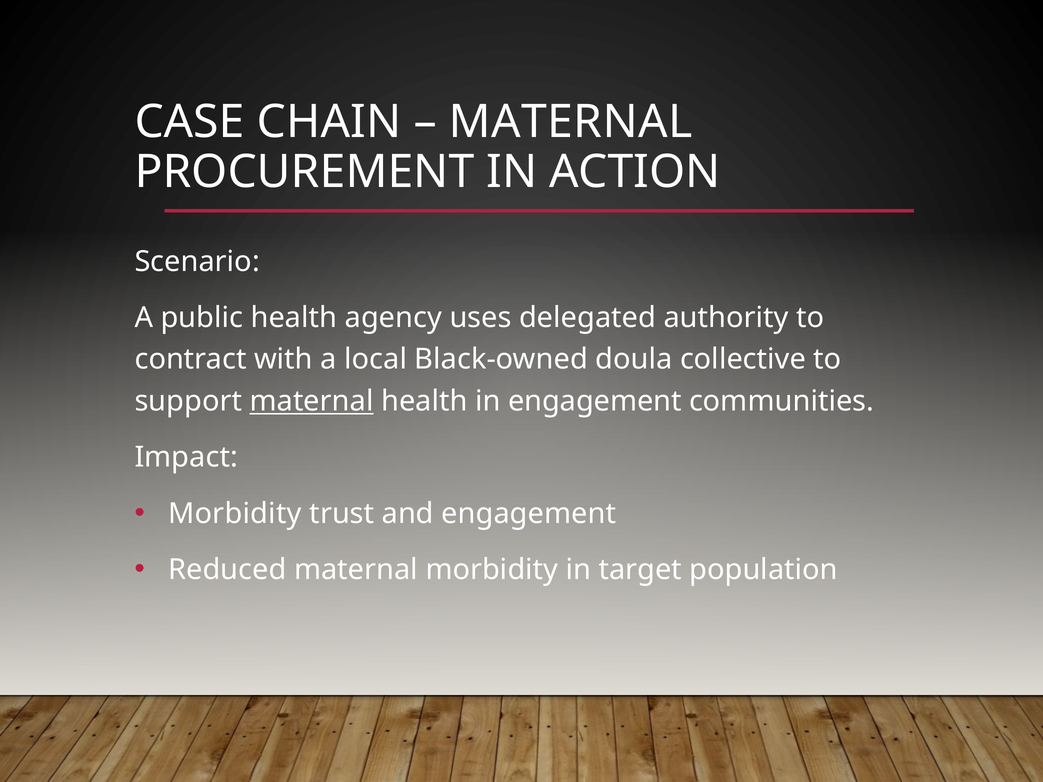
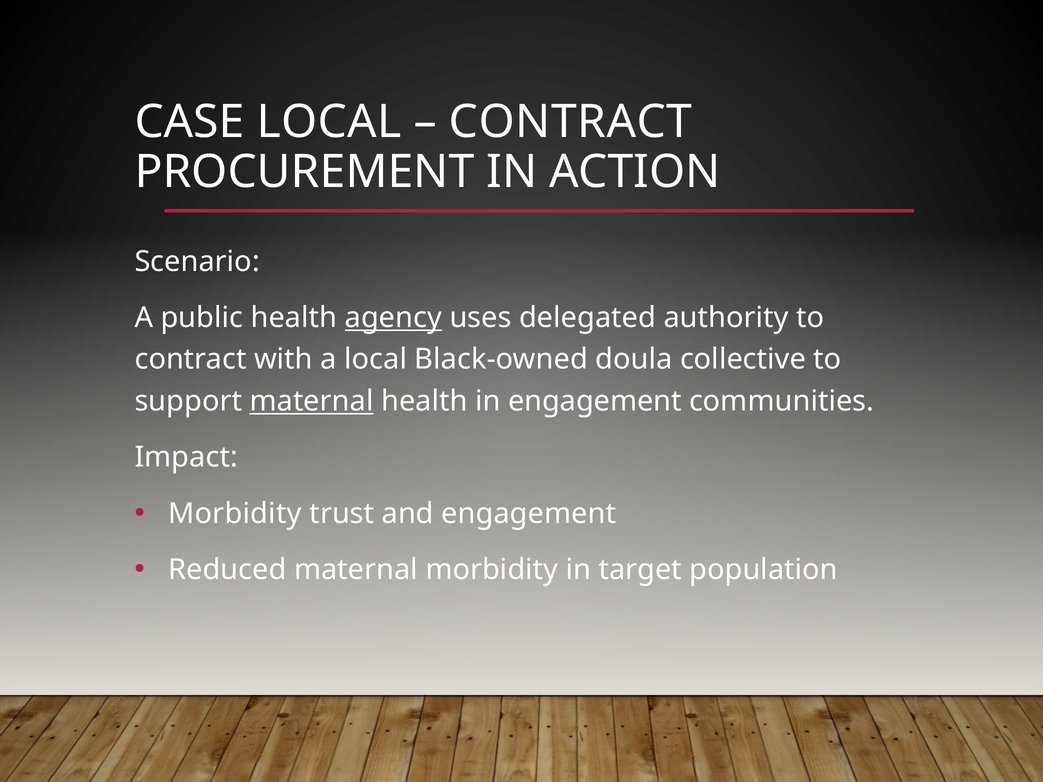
CASE CHAIN: CHAIN -> LOCAL
MATERNAL at (571, 122): MATERNAL -> CONTRACT
agency underline: none -> present
